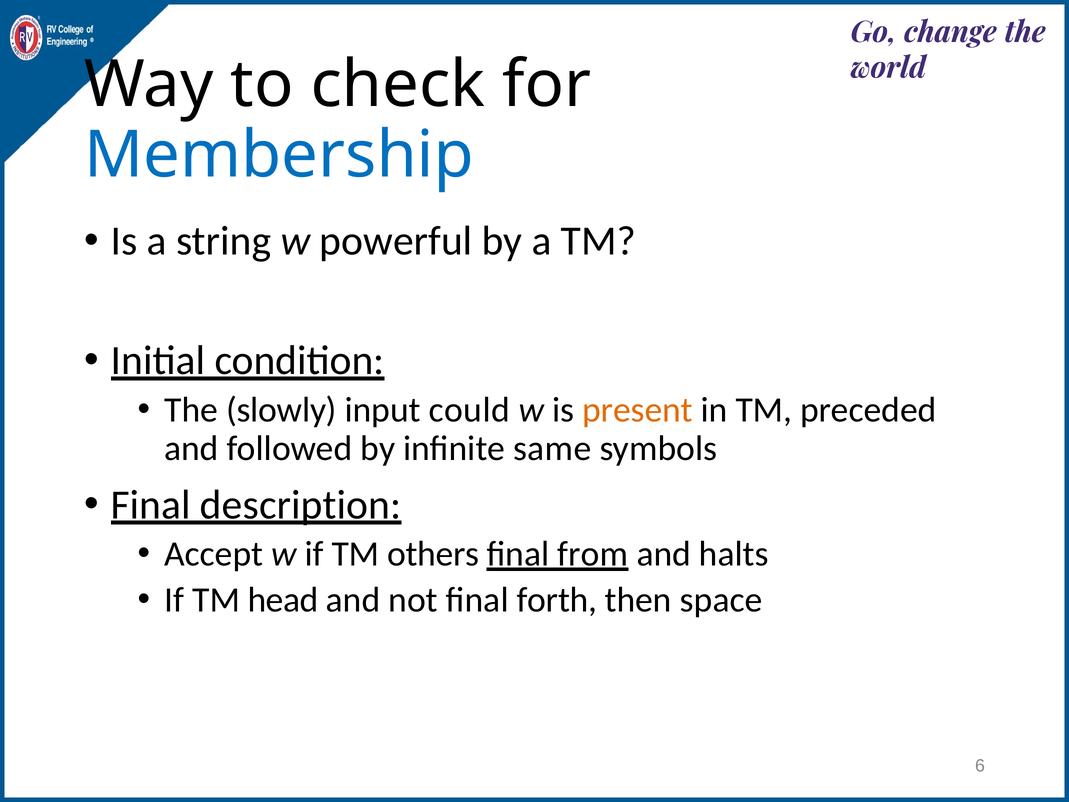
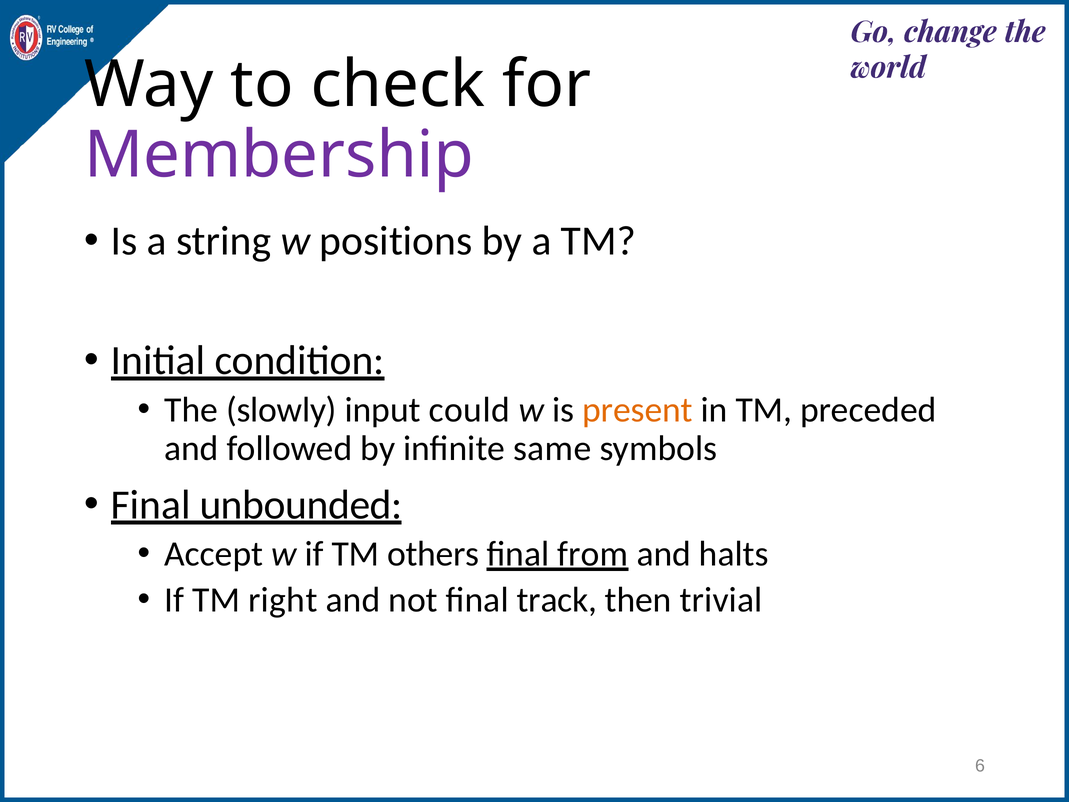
Membership colour: blue -> purple
powerful: powerful -> positions
description: description -> unbounded
head: head -> right
forth: forth -> track
space: space -> trivial
